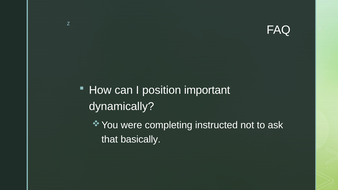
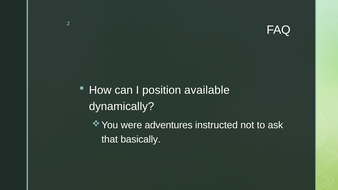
important: important -> available
completing: completing -> adventures
